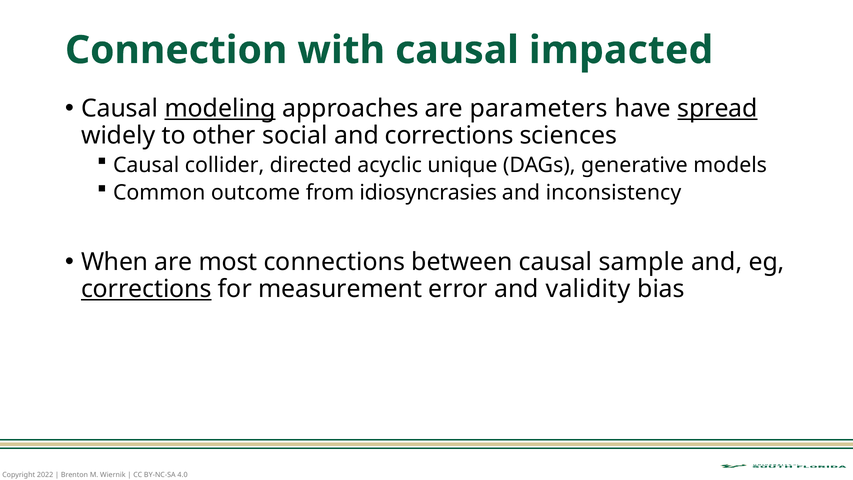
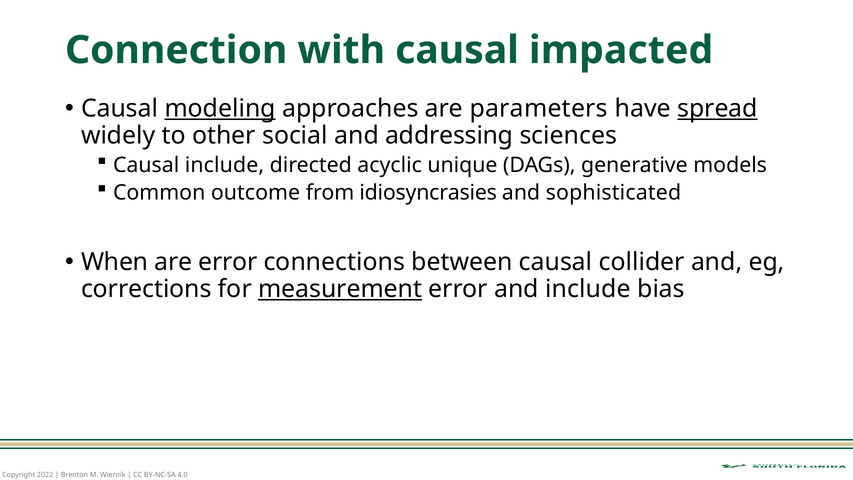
and corrections: corrections -> addressing
Causal collider: collider -> include
inconsistency: inconsistency -> sophisticated
are most: most -> error
sample: sample -> collider
corrections at (146, 289) underline: present -> none
measurement underline: none -> present
and validity: validity -> include
